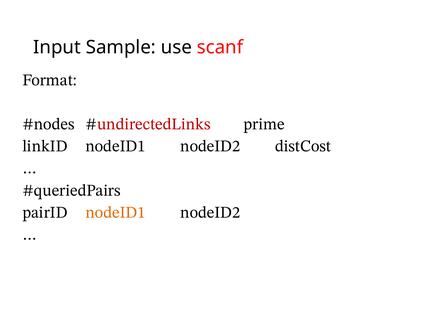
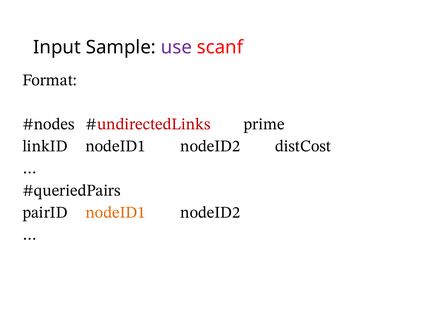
use colour: black -> purple
